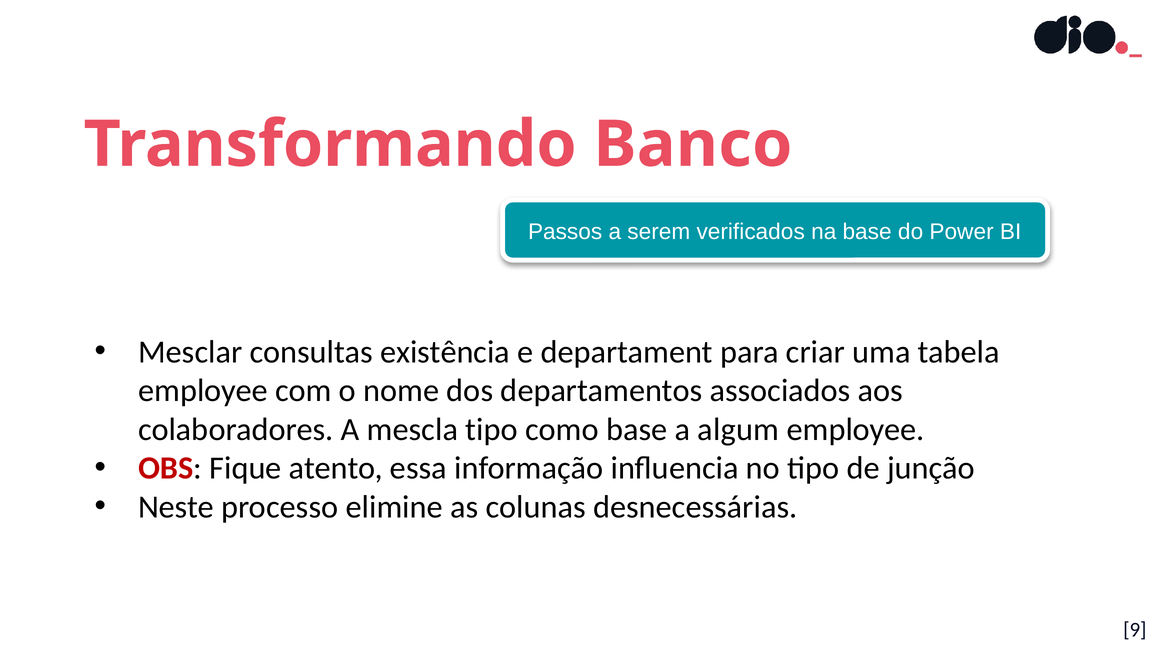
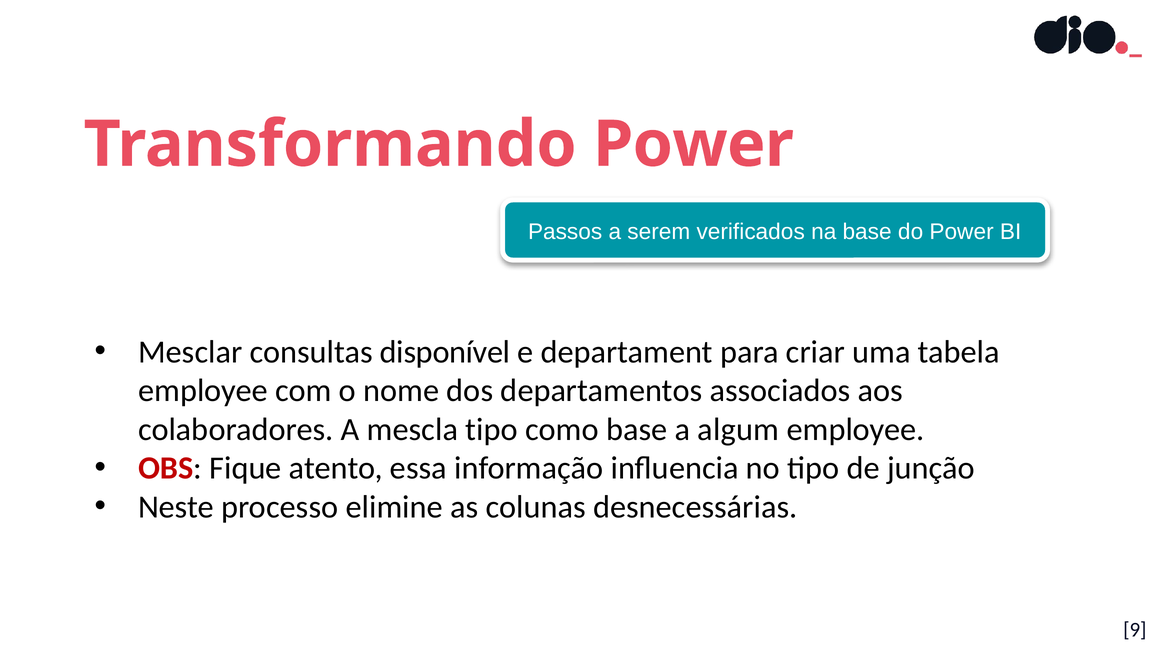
Transformando Banco: Banco -> Power
existência: existência -> disponível
